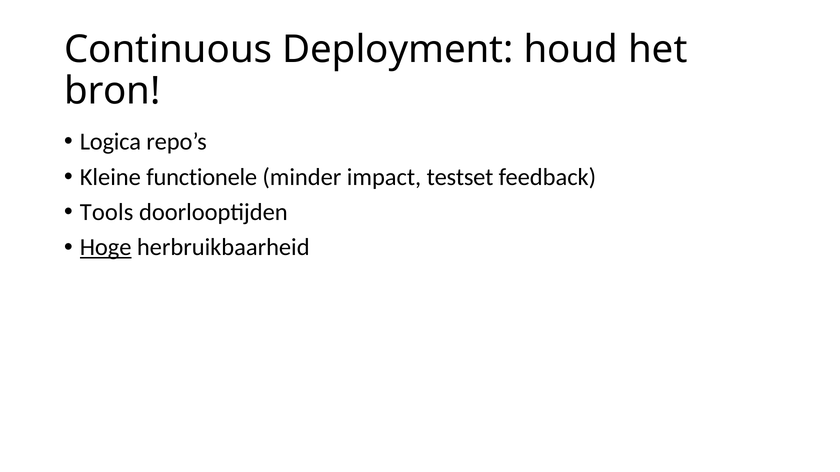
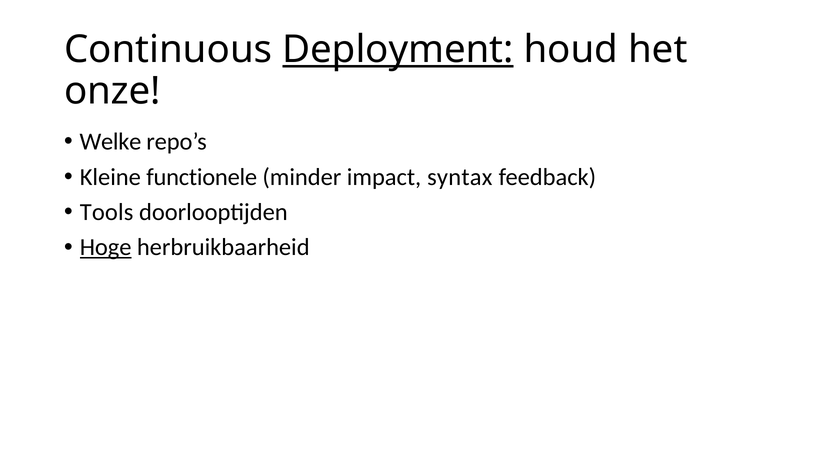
Deployment underline: none -> present
bron: bron -> onze
Logica: Logica -> Welke
testset: testset -> syntax
